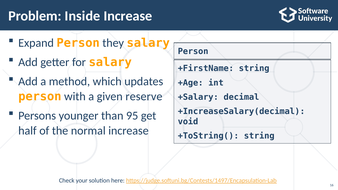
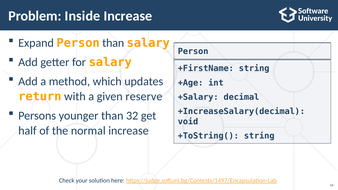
Person they: they -> than
person at (40, 97): person -> return
95: 95 -> 32
